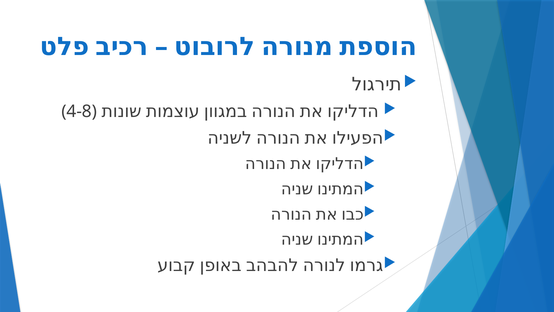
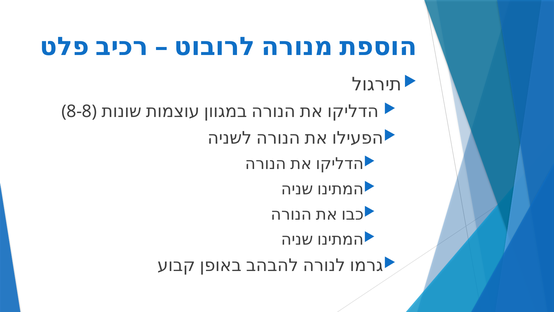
4-8: 4-8 -> 8-8
